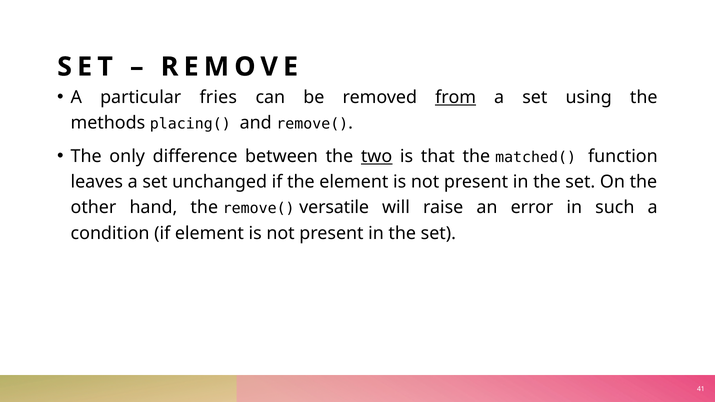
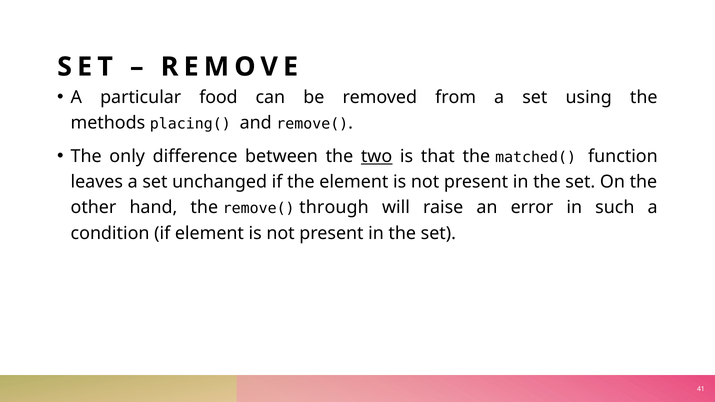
fries: fries -> food
from underline: present -> none
versatile: versatile -> through
